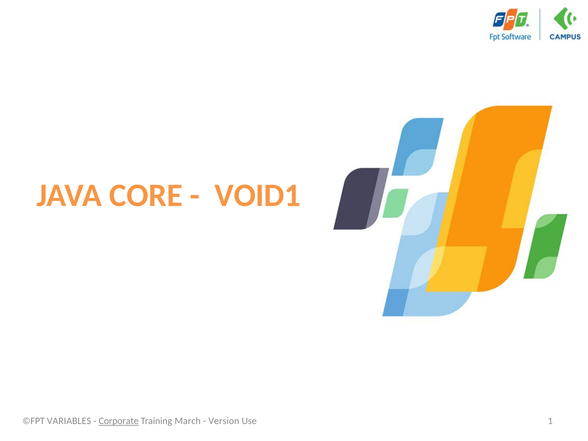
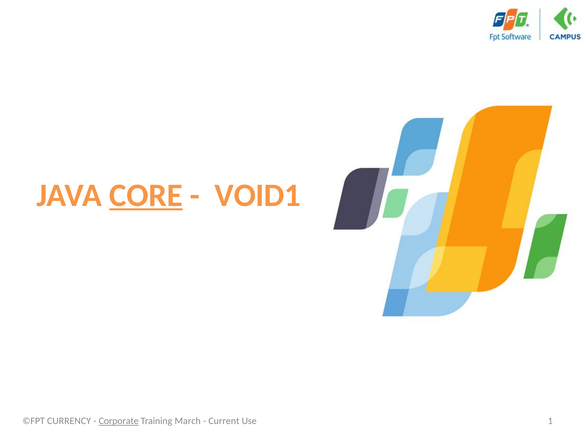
CORE underline: none -> present
VARIABLES: VARIABLES -> CURRENCY
Version: Version -> Current
